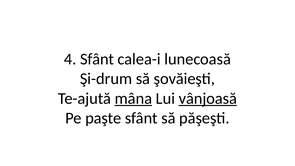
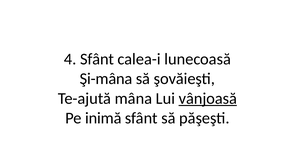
Şi-drum: Şi-drum -> Şi-mâna
mâna underline: present -> none
paşte: paşte -> inimă
